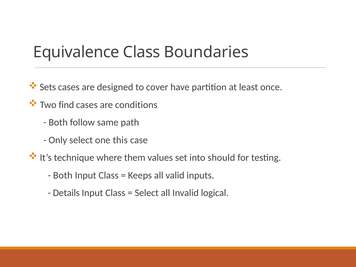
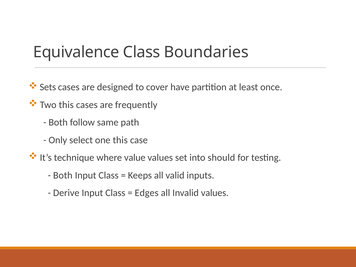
Two find: find -> this
conditions: conditions -> frequently
them: them -> value
Details: Details -> Derive
Select at (147, 193): Select -> Edges
Invalid logical: logical -> values
